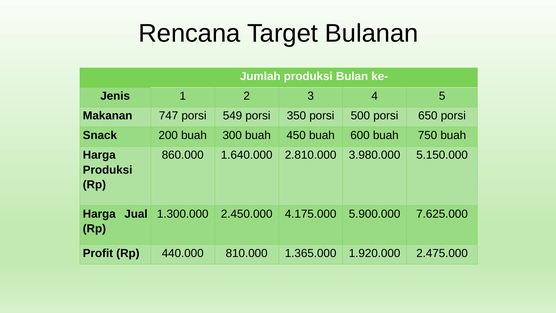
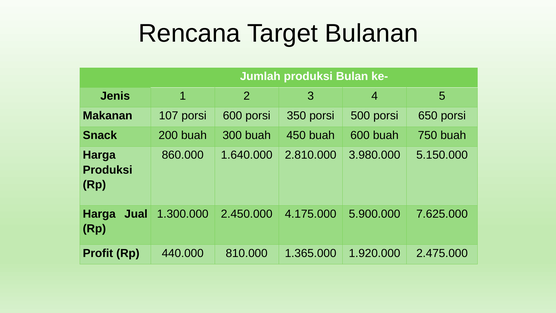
747: 747 -> 107
porsi 549: 549 -> 600
